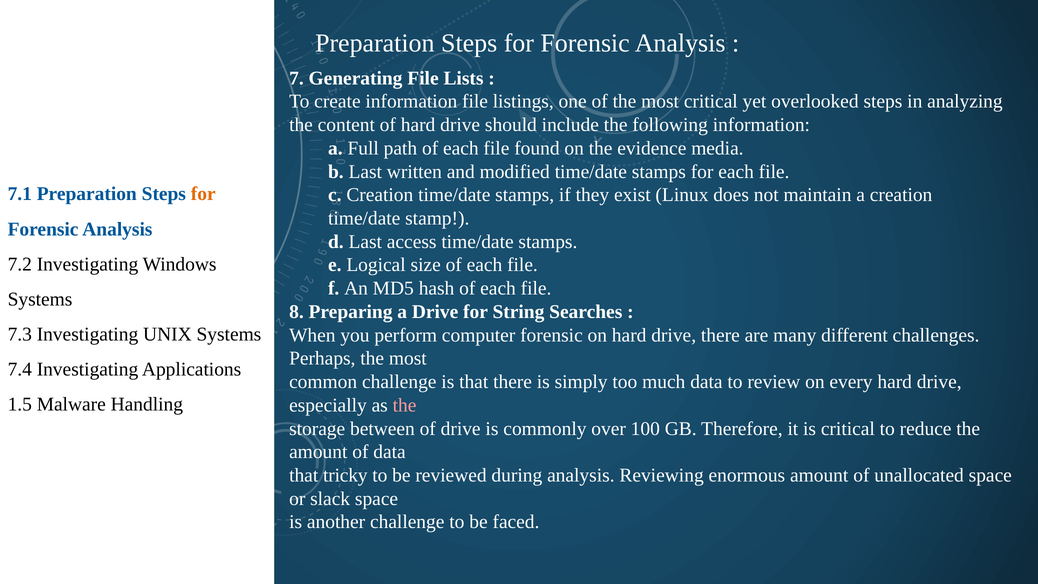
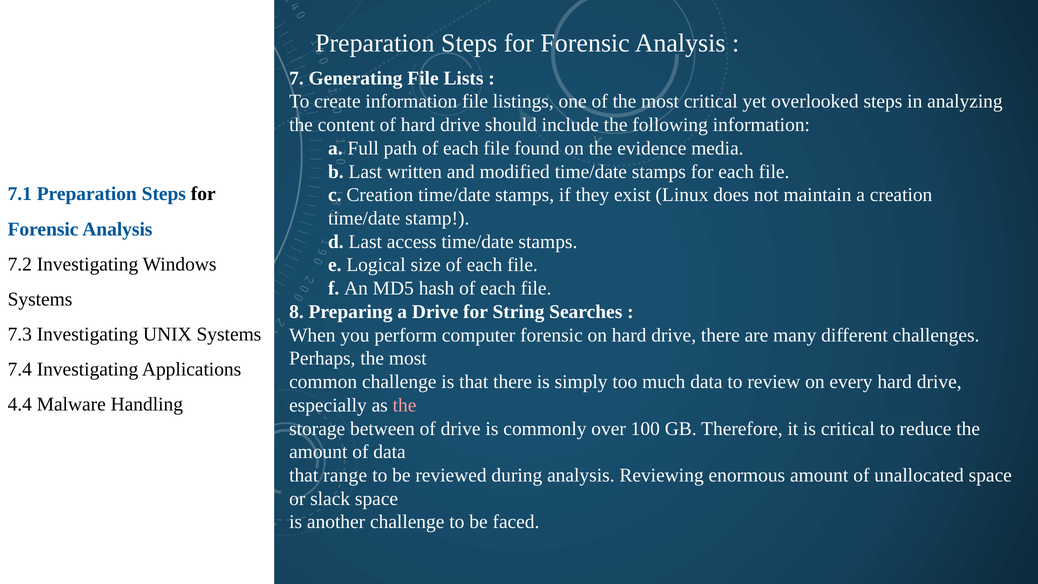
for at (203, 194) colour: orange -> black
1.5: 1.5 -> 4.4
tricky: tricky -> range
